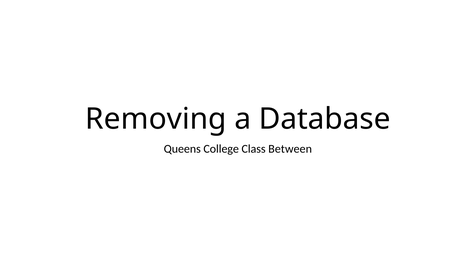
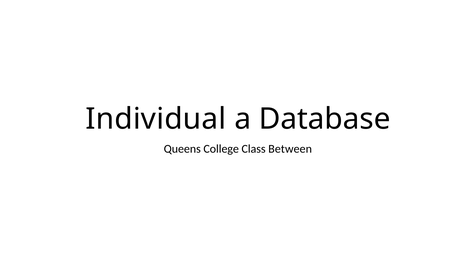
Removing: Removing -> Individual
